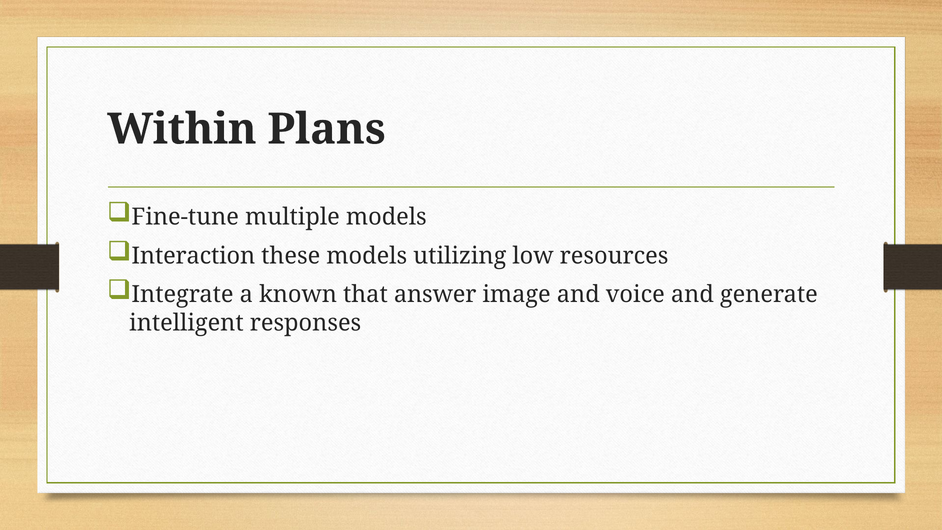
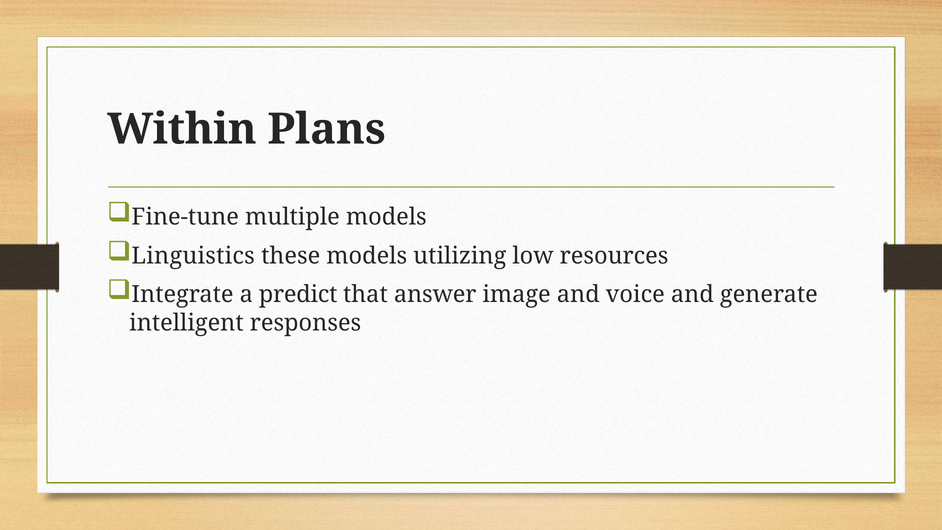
Interaction: Interaction -> Linguistics
known: known -> predict
